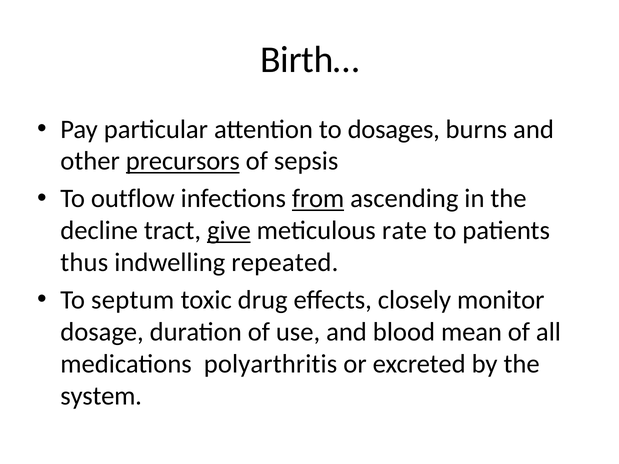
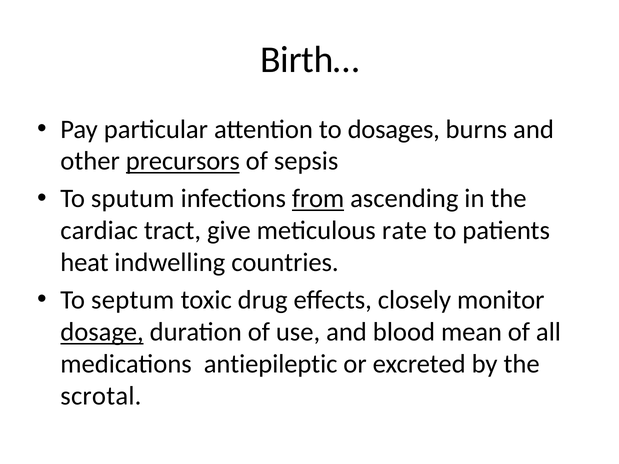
outflow: outflow -> sputum
decline: decline -> cardiac
give underline: present -> none
thus: thus -> heat
repeated: repeated -> countries
dosage underline: none -> present
polyarthritis: polyarthritis -> antiepileptic
system: system -> scrotal
